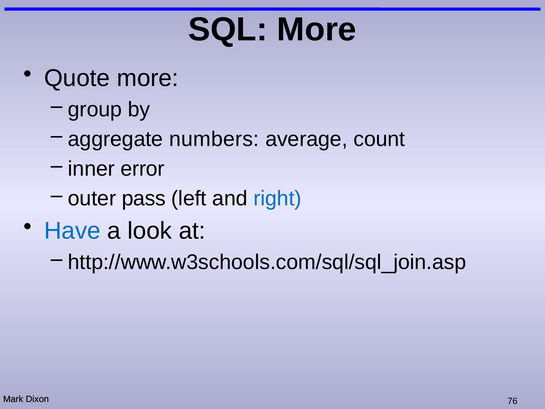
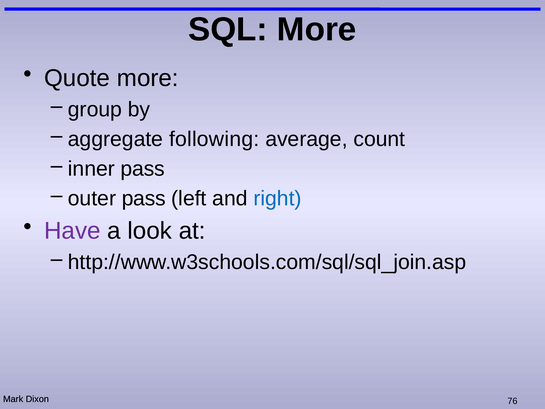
numbers: numbers -> following
inner error: error -> pass
Have colour: blue -> purple
